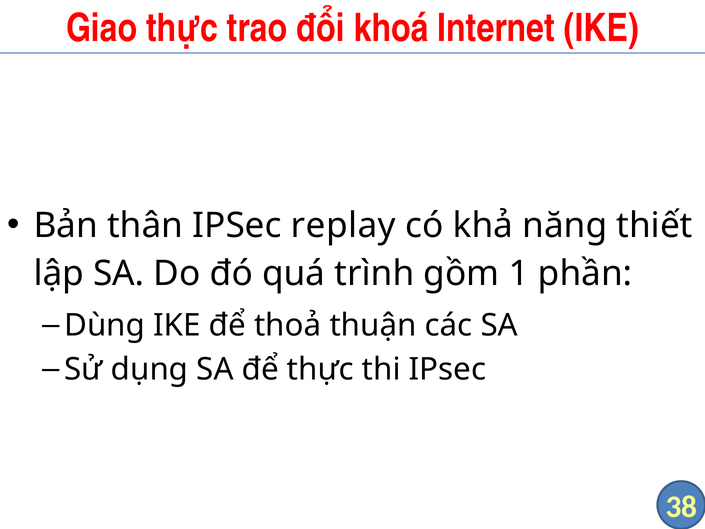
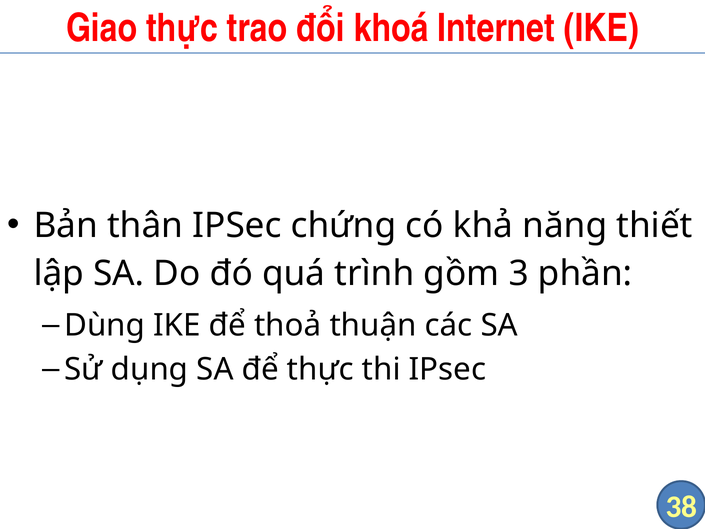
replay: replay -> chứng
1: 1 -> 3
